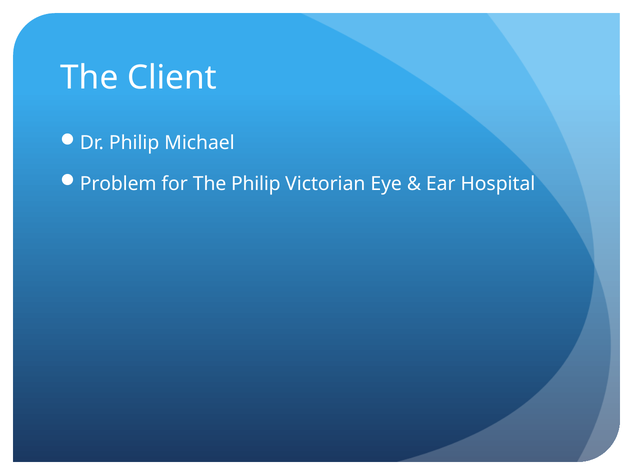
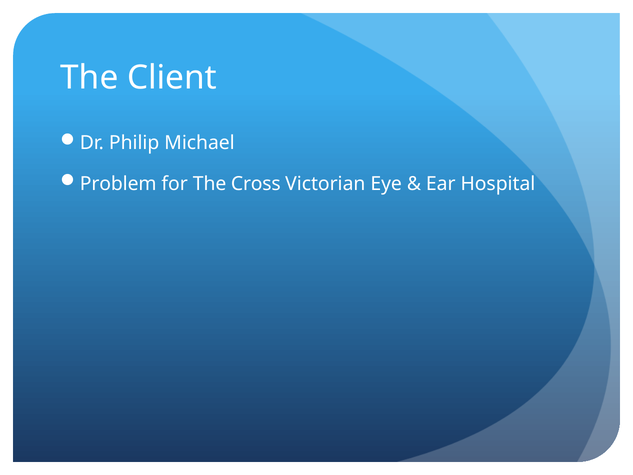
The Philip: Philip -> Cross
